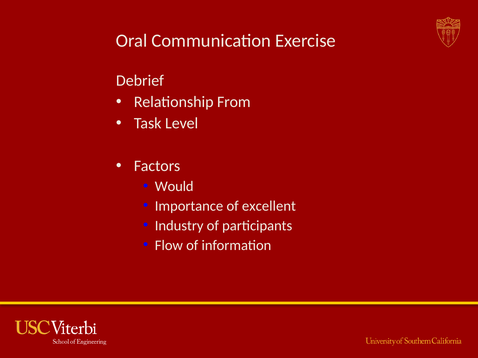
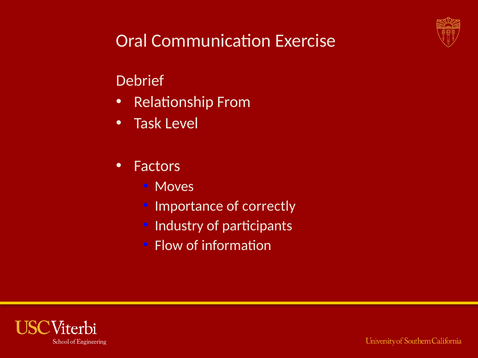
Would: Would -> Moves
excellent: excellent -> correctly
